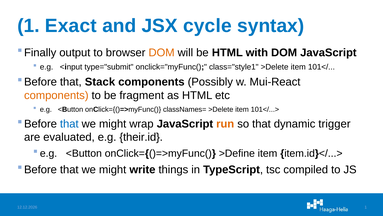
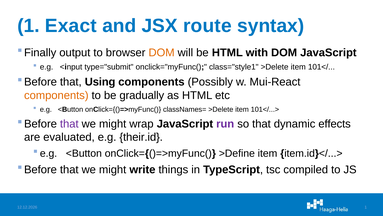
cycle: cycle -> route
Stack: Stack -> Using
fragment: fragment -> gradually
that at (69, 124) colour: blue -> purple
run colour: orange -> purple
trigger: trigger -> effects
